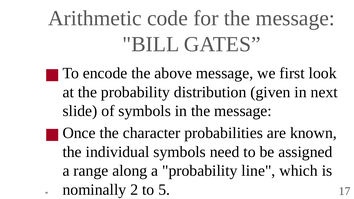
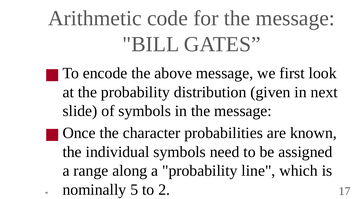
2: 2 -> 5
5: 5 -> 2
